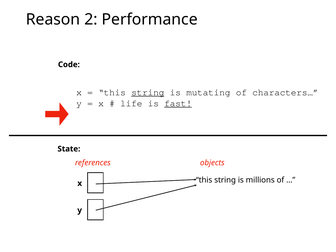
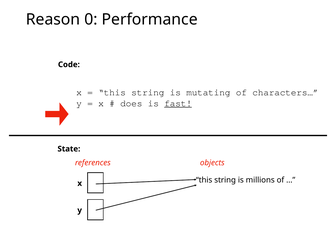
2: 2 -> 0
string at (148, 92) underline: present -> none
life: life -> does
